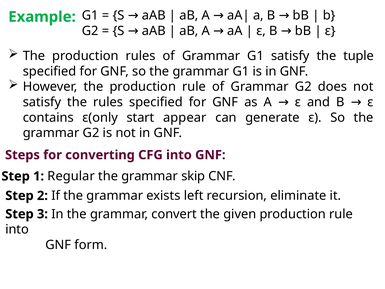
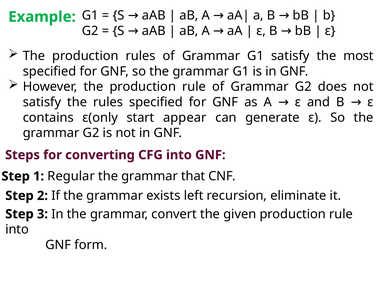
tuple: tuple -> most
skip: skip -> that
